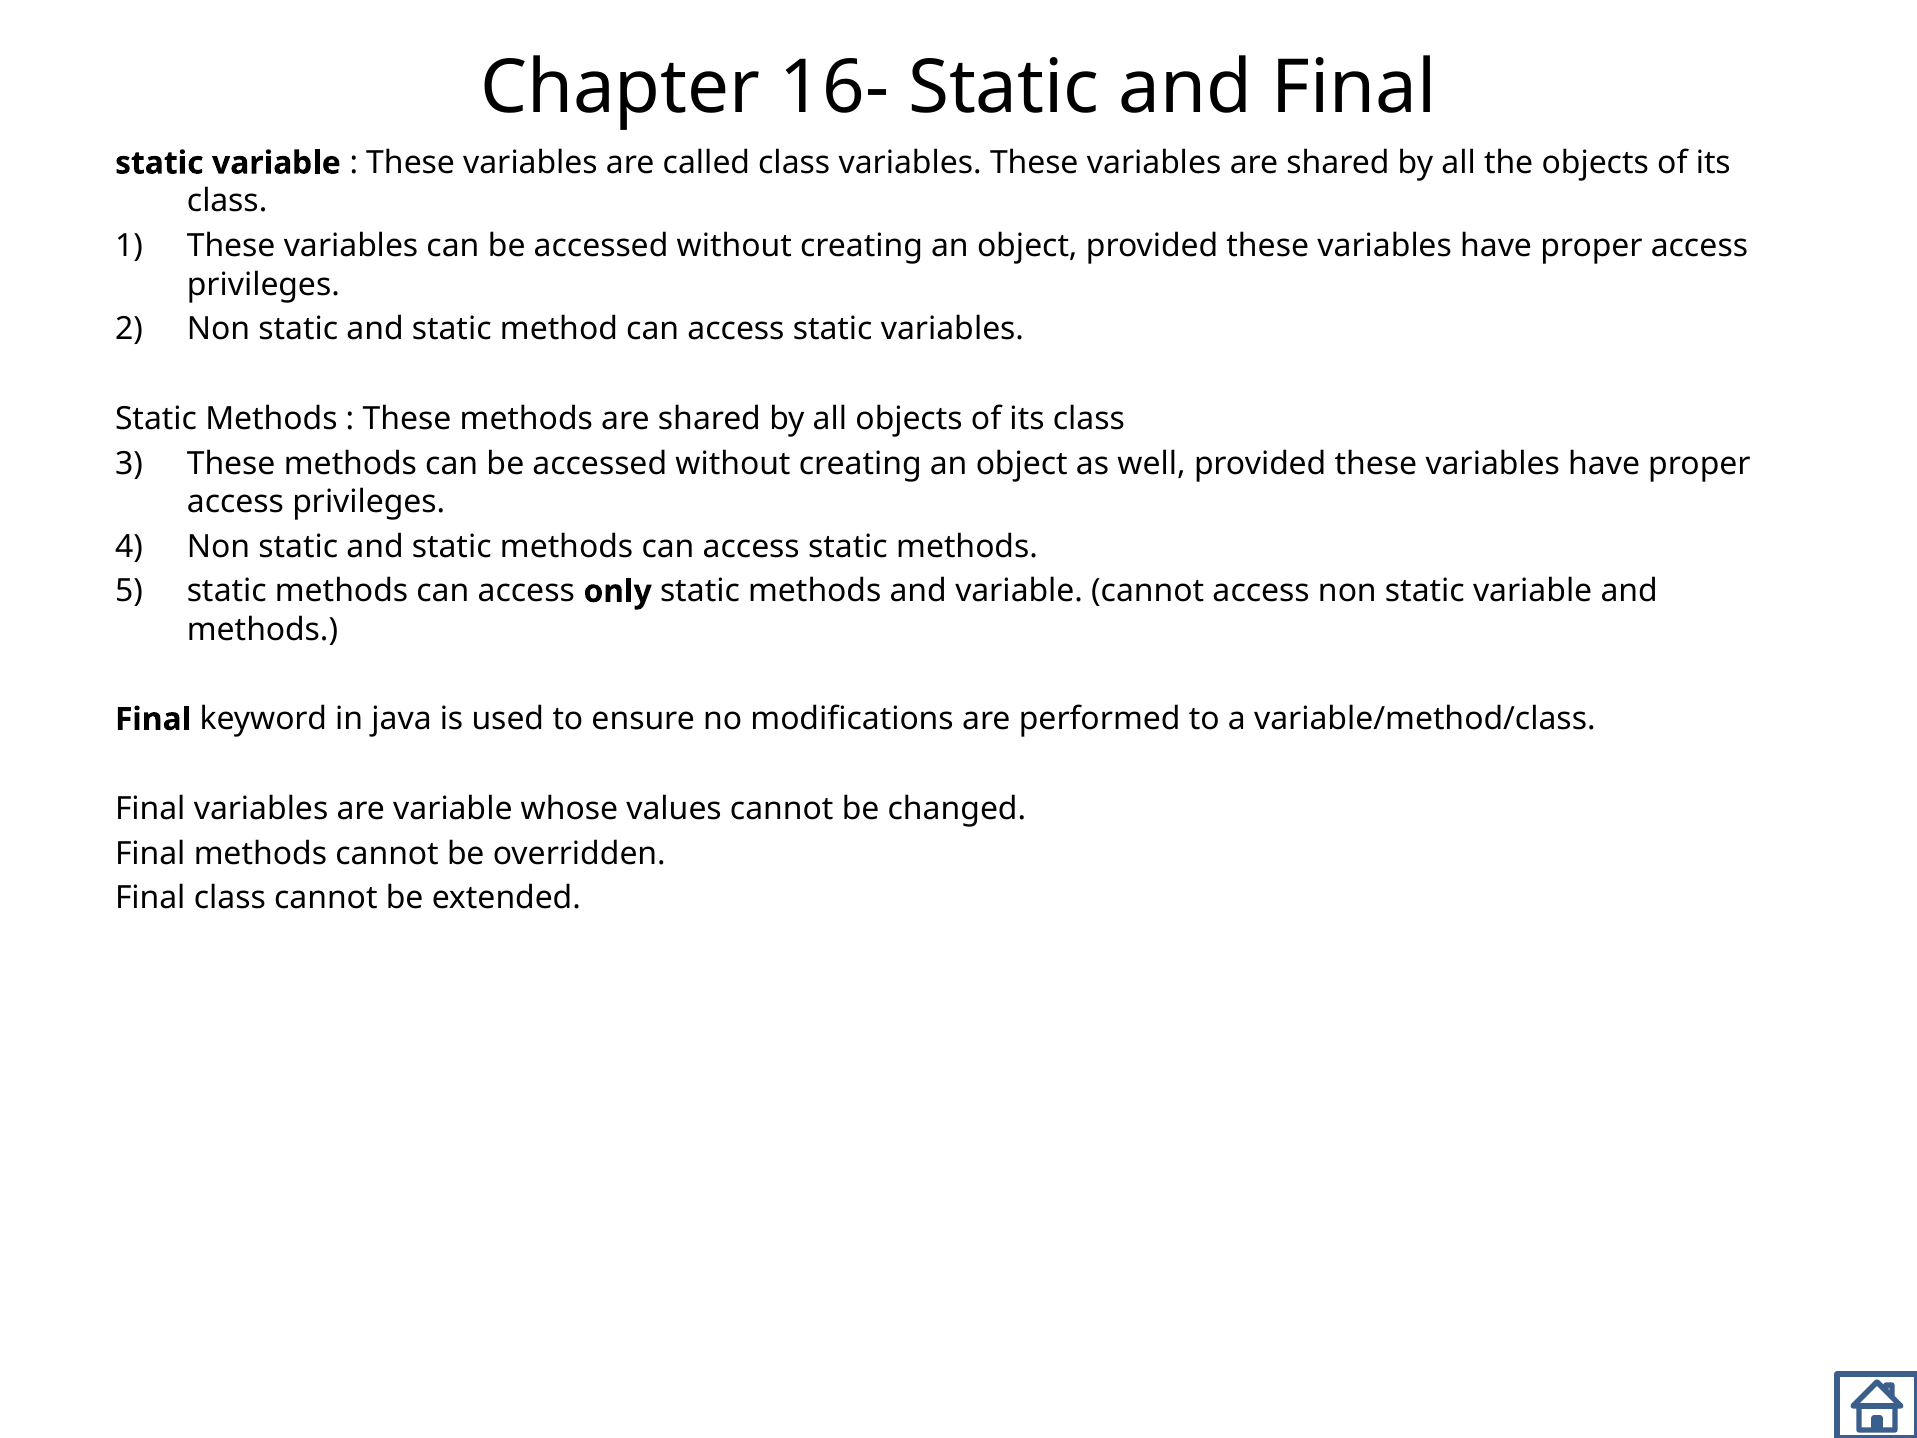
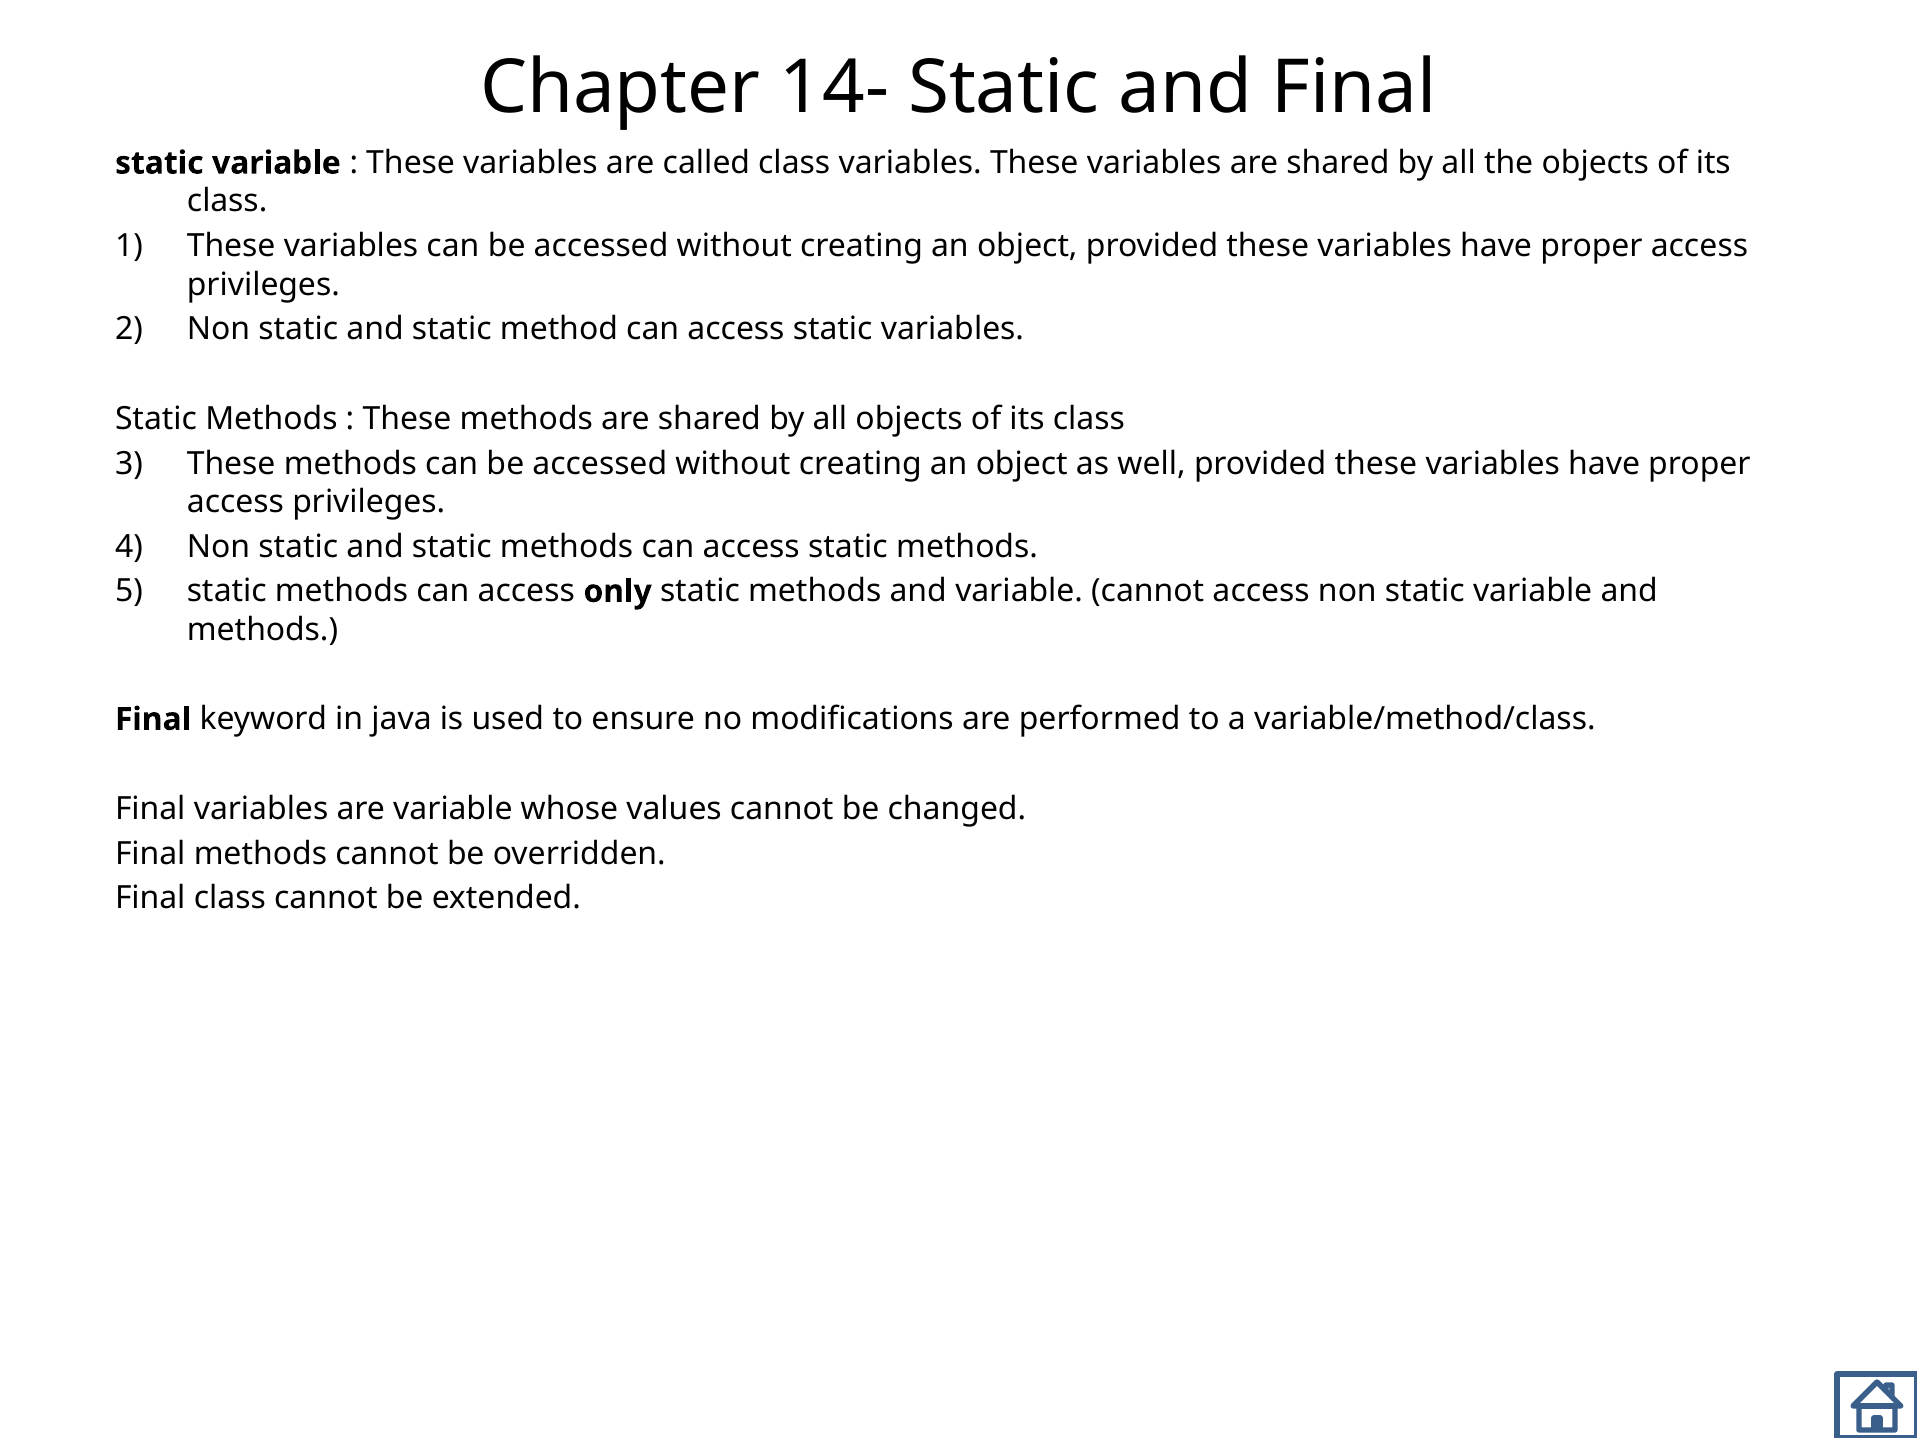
16-: 16- -> 14-
